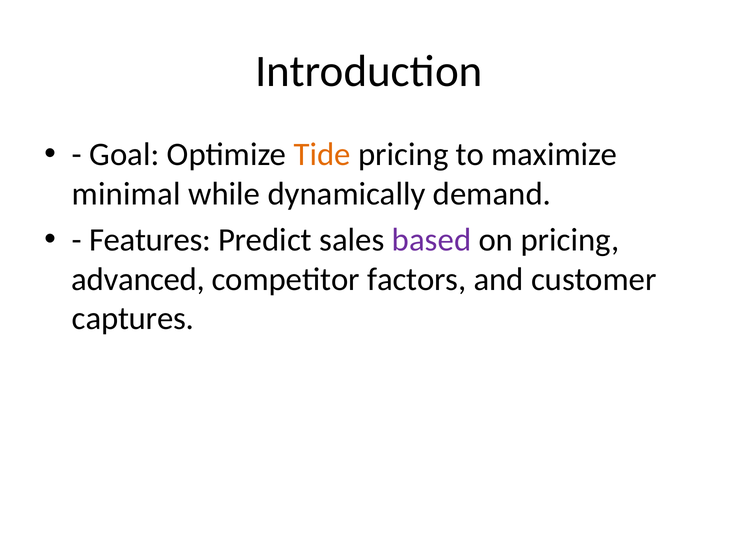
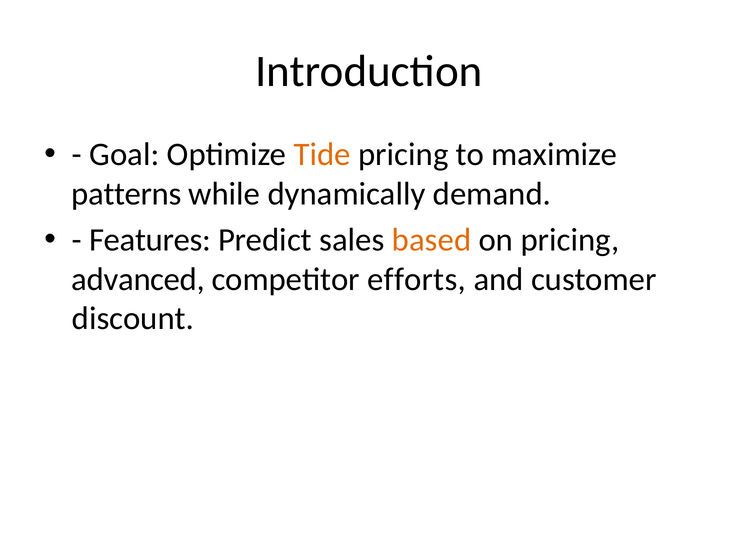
minimal: minimal -> patterns
based colour: purple -> orange
factors: factors -> efforts
captures: captures -> discount
